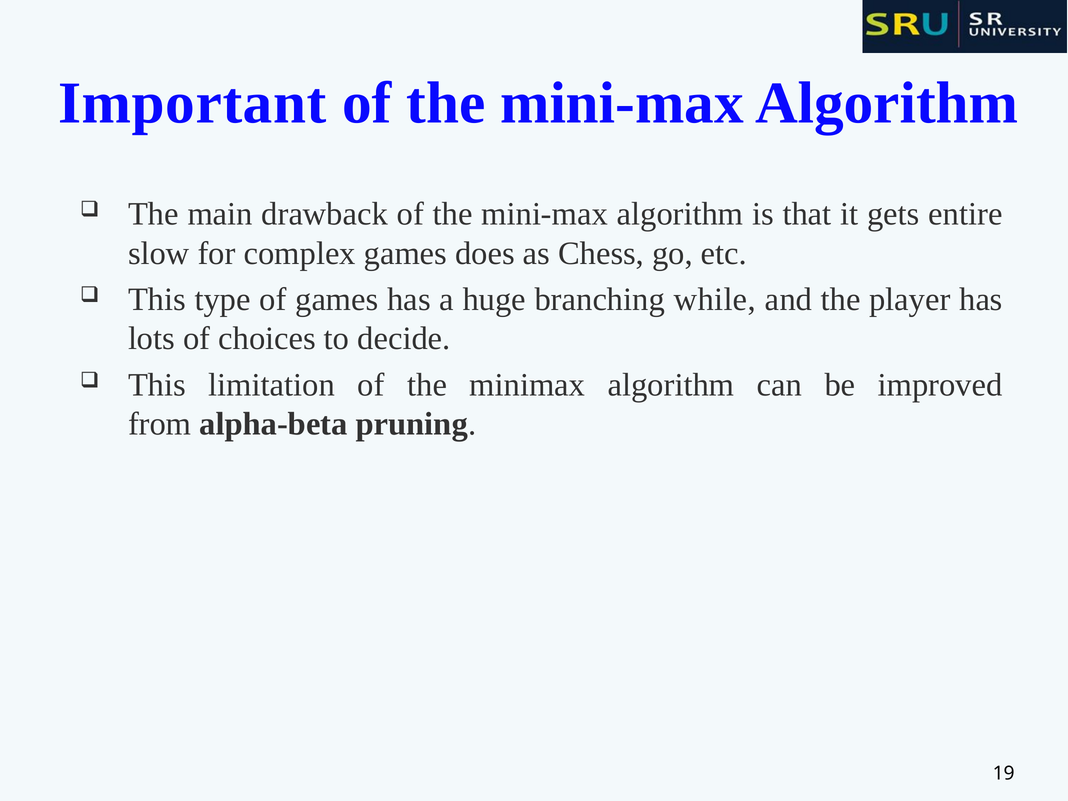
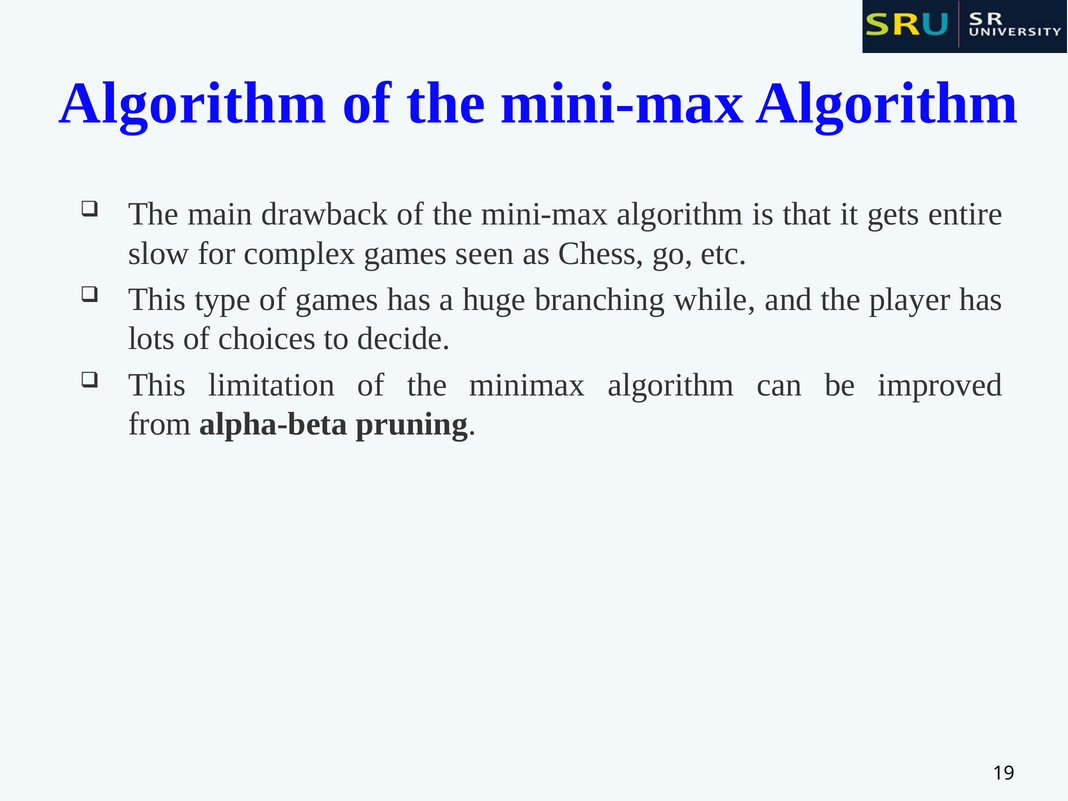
Important at (192, 103): Important -> Algorithm
does: does -> seen
